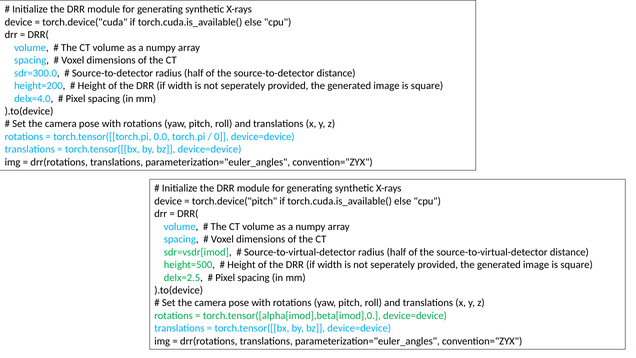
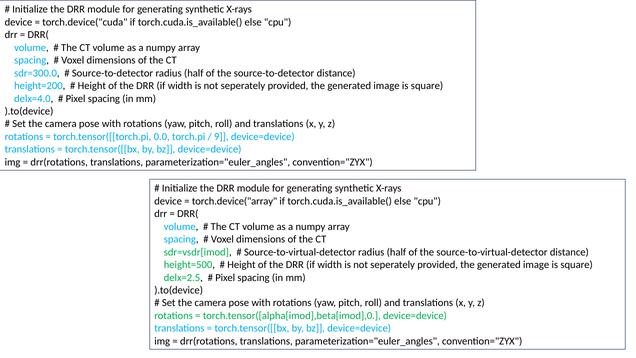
0: 0 -> 9
torch.device("pitch: torch.device("pitch -> torch.device("array
